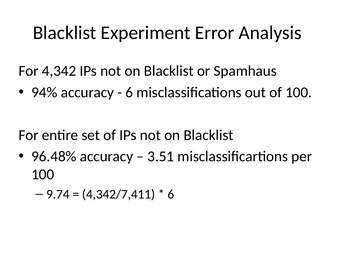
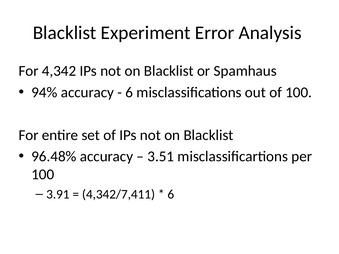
9.74: 9.74 -> 3.91
